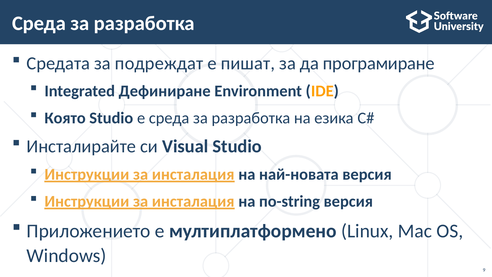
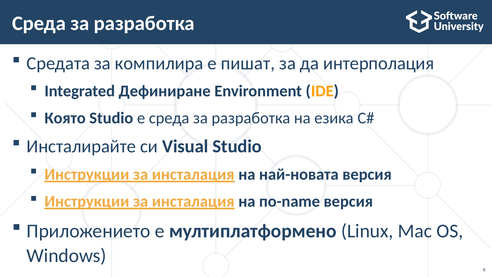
подреждат: подреждат -> компилира
програмиране: програмиране -> интерполация
по-string: по-string -> по-name
